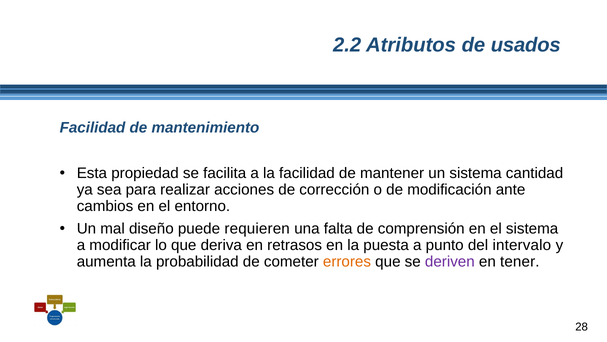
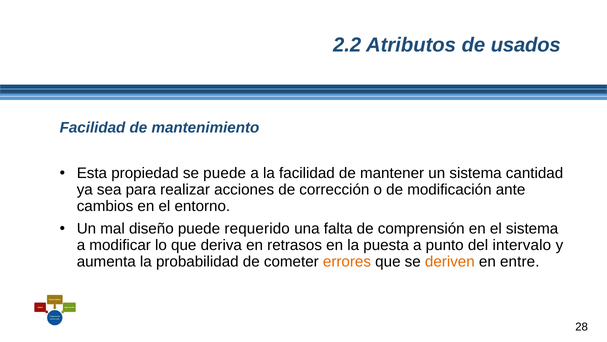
se facilita: facilita -> puede
requieren: requieren -> requerido
deriven colour: purple -> orange
tener: tener -> entre
